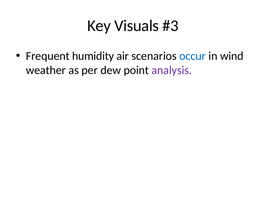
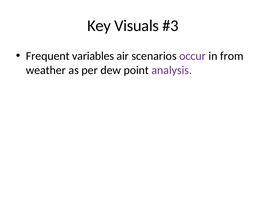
humidity: humidity -> variables
occur colour: blue -> purple
wind: wind -> from
